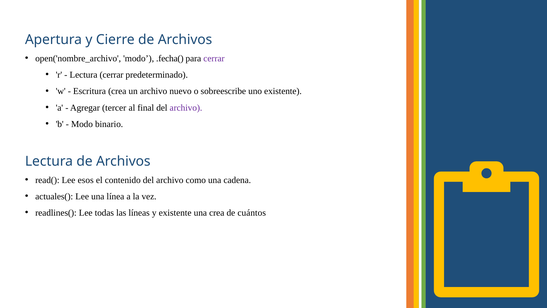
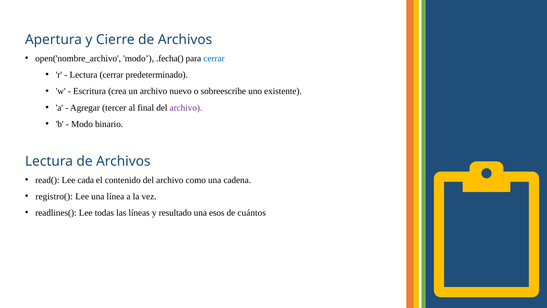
cerrar at (214, 58) colour: purple -> blue
esos: esos -> cada
actuales(: actuales( -> registro(
y existente: existente -> resultado
una crea: crea -> esos
